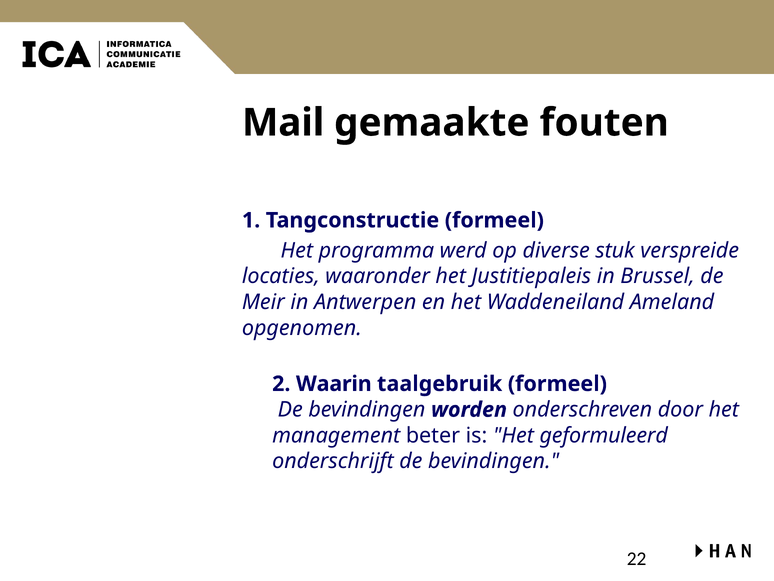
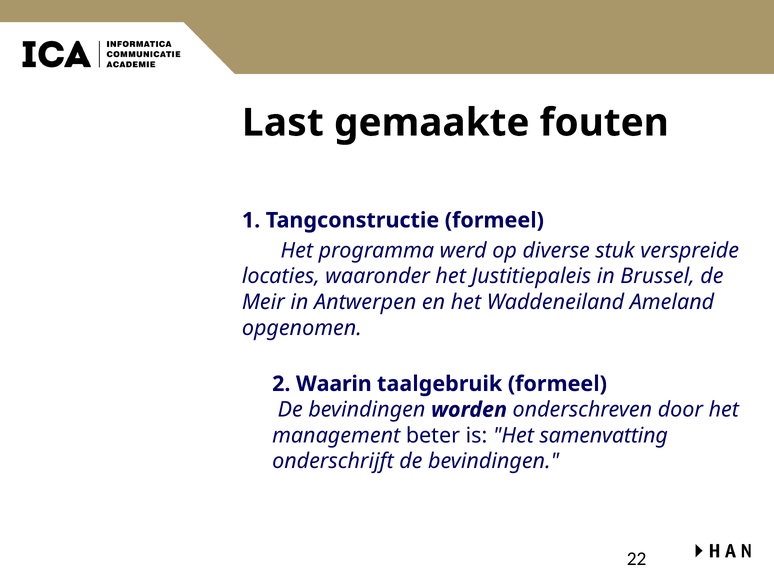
Mail: Mail -> Last
geformuleerd: geformuleerd -> samenvatting
